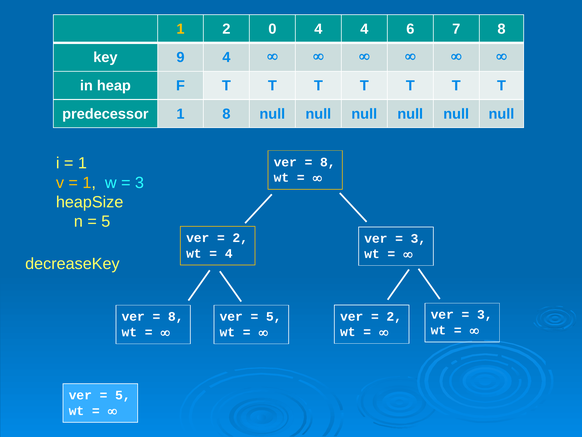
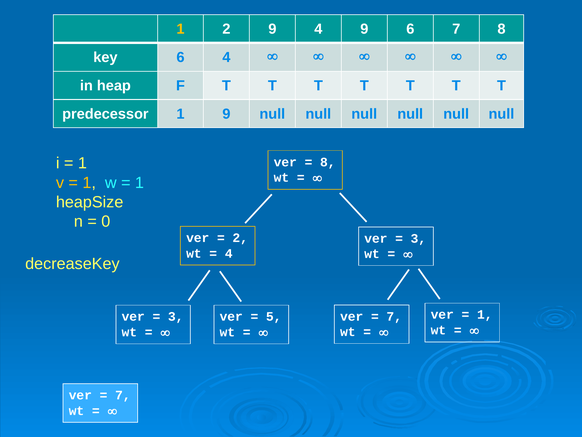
2 0: 0 -> 9
4 4: 4 -> 9
key 9: 9 -> 6
1 8: 8 -> 9
3 at (139, 183): 3 -> 1
5 at (106, 221): 5 -> 0
3 at (485, 314): 3 -> 1
2 at (394, 316): 2 -> 7
8 at (176, 316): 8 -> 3
5 at (123, 395): 5 -> 7
